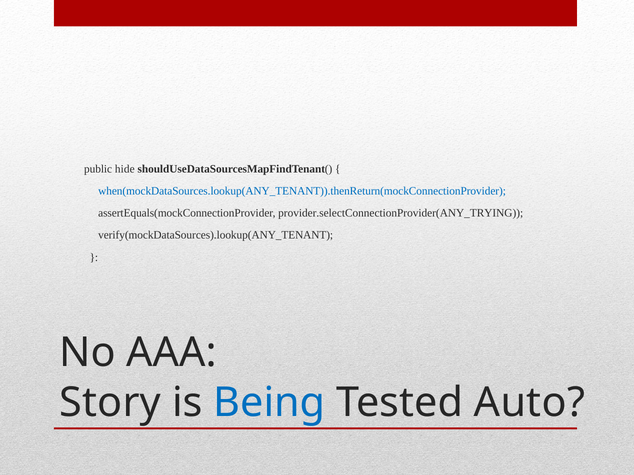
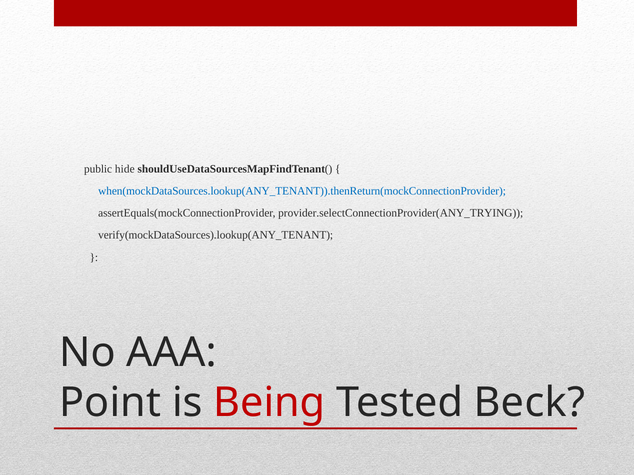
Story: Story -> Point
Being colour: blue -> red
Auto: Auto -> Beck
